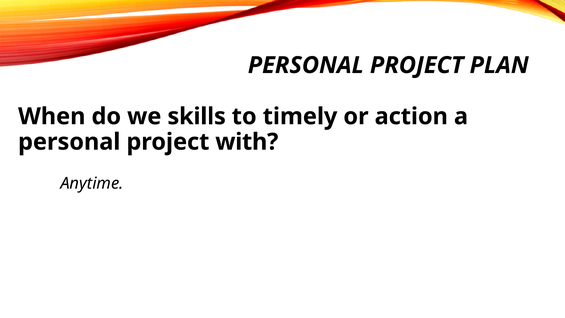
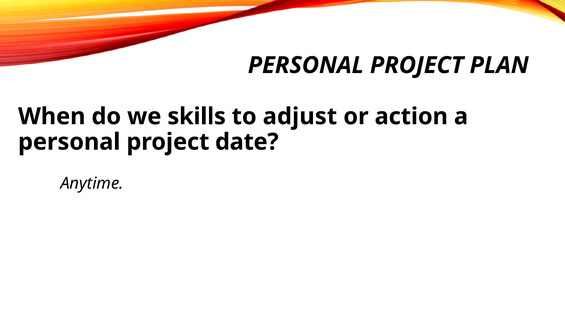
timely: timely -> adjust
with: with -> date
